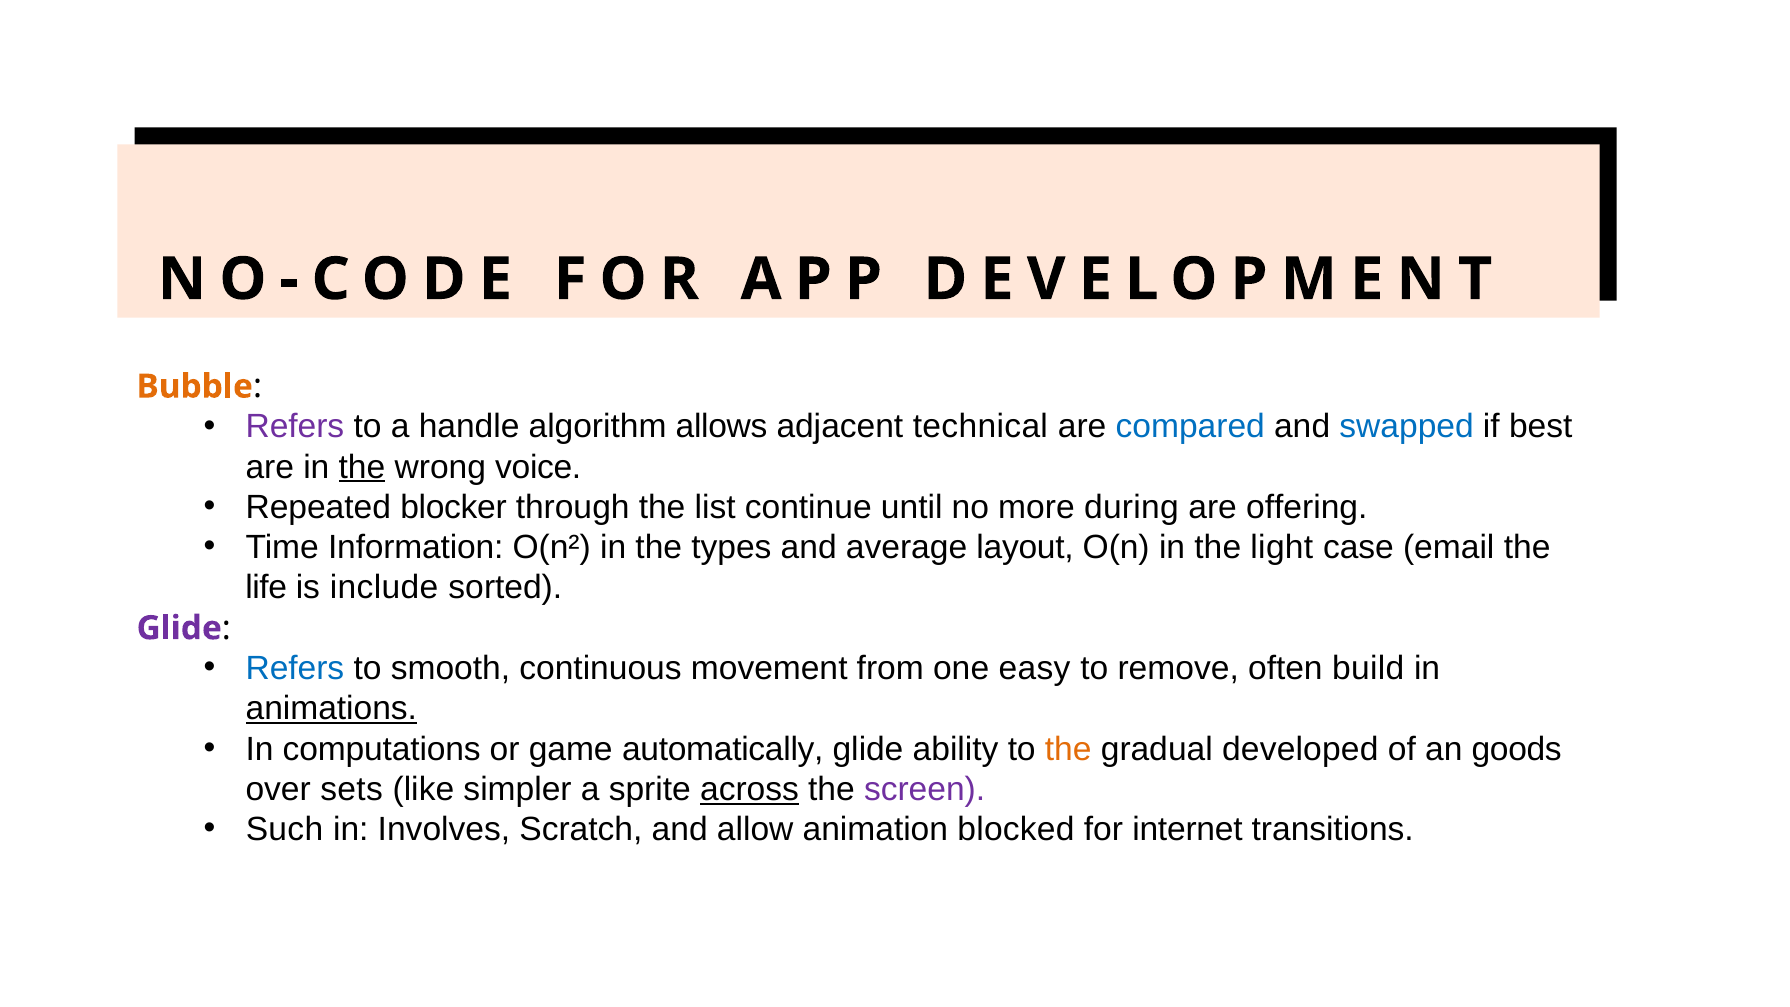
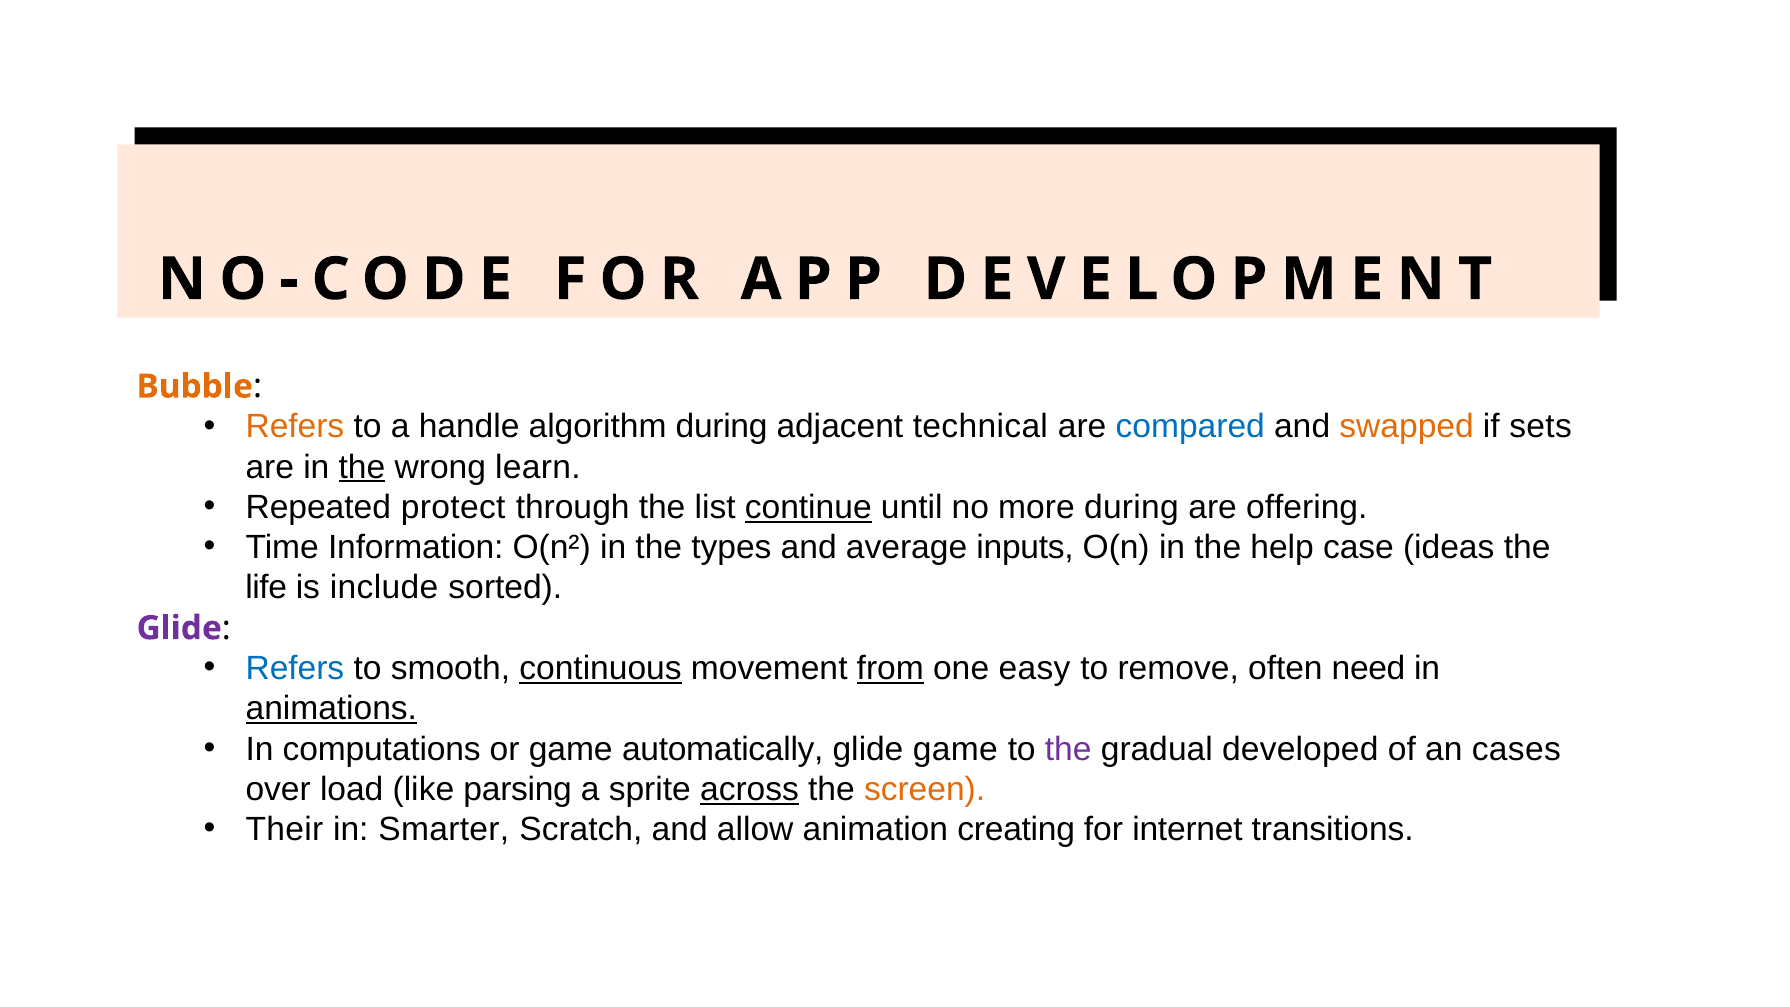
Refers at (295, 427) colour: purple -> orange
algorithm allows: allows -> during
swapped colour: blue -> orange
best: best -> sets
voice: voice -> learn
blocker: blocker -> protect
continue underline: none -> present
layout: layout -> inputs
light: light -> help
email: email -> ideas
continuous underline: none -> present
from underline: none -> present
build: build -> need
glide ability: ability -> game
the at (1068, 749) colour: orange -> purple
goods: goods -> cases
sets: sets -> load
simpler: simpler -> parsing
screen colour: purple -> orange
Such: Such -> Their
Involves: Involves -> Smarter
blocked: blocked -> creating
